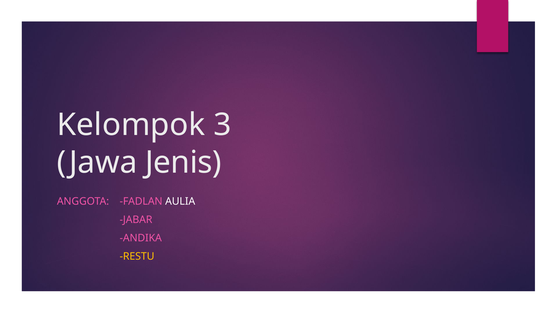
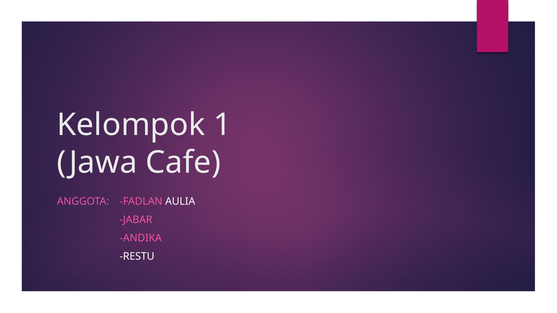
3: 3 -> 1
Jenis: Jenis -> Cafe
RESTU colour: yellow -> white
